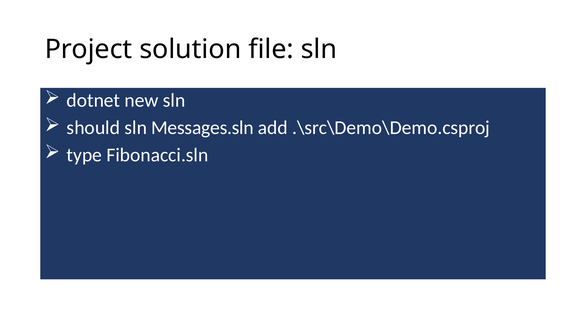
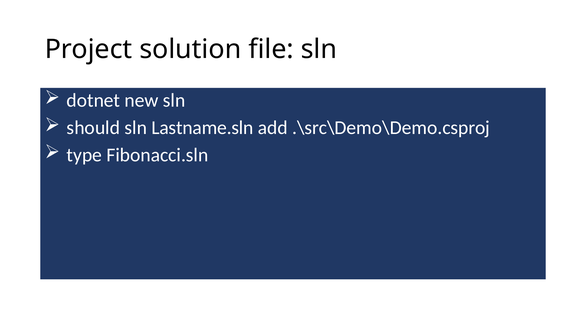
Messages.sln: Messages.sln -> Lastname.sln
